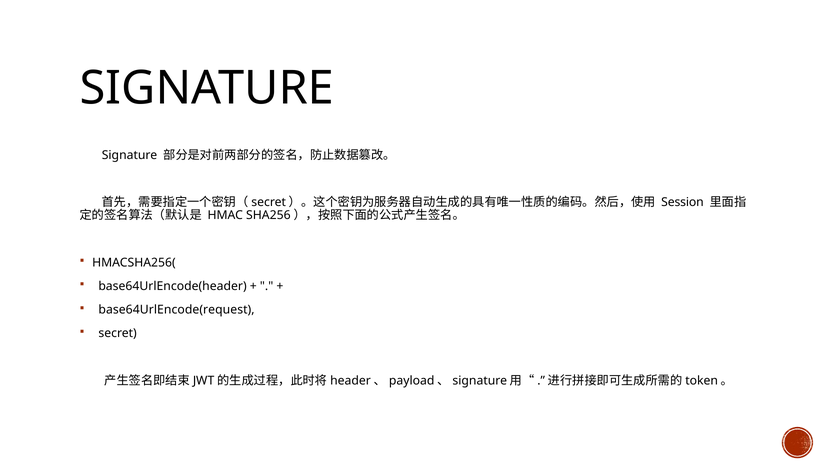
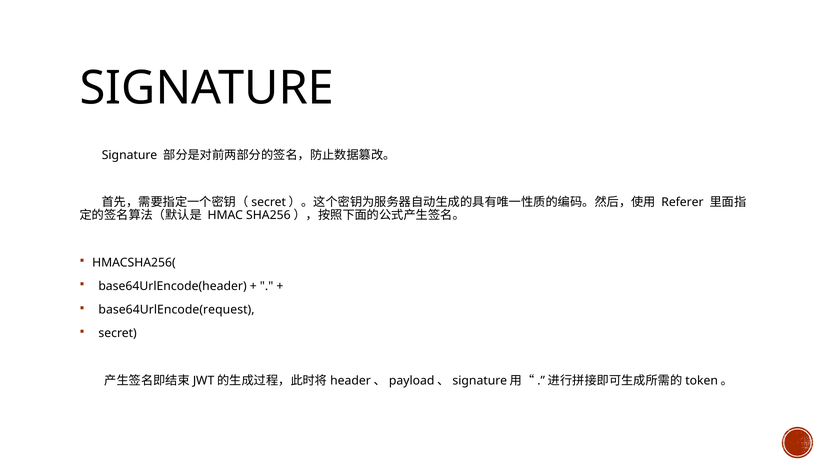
Session: Session -> Referer
